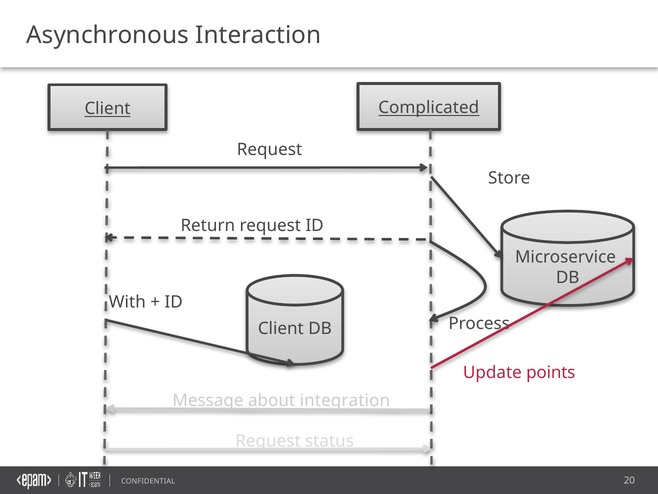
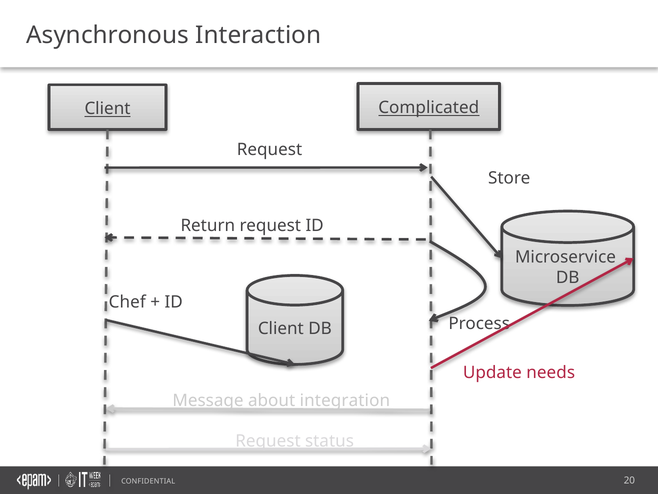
With: With -> Chef
points: points -> needs
